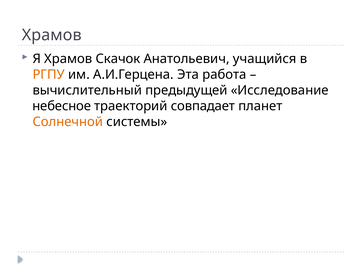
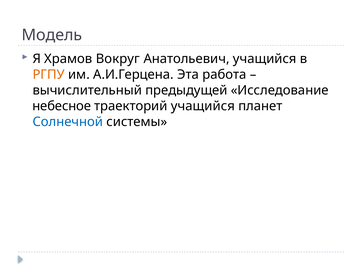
Храмов at (52, 35): Храмов -> Модель
Скачок: Скачок -> Вокруг
траекторий совпадает: совпадает -> учащийся
Солнечной colour: orange -> blue
